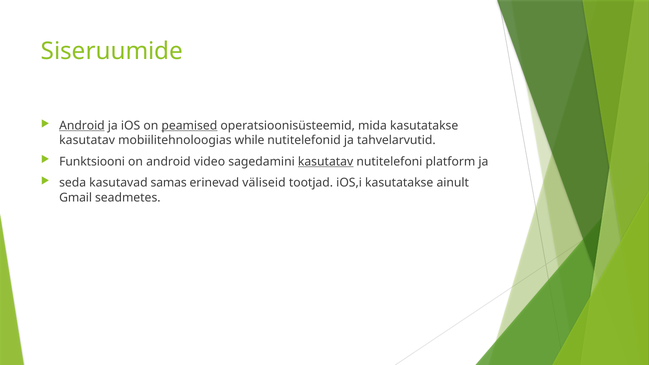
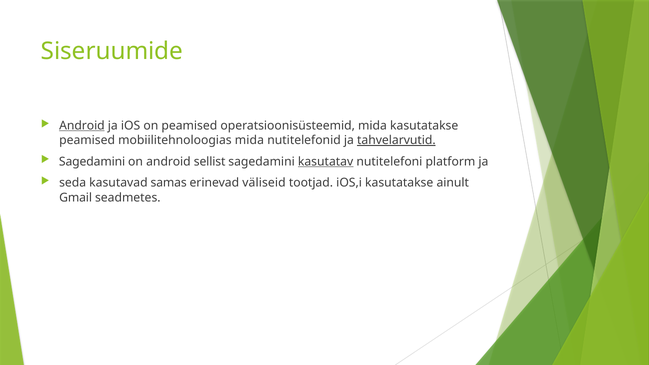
peamised at (189, 126) underline: present -> none
kasutatav at (87, 140): kasutatav -> peamised
mobiilitehnoloogias while: while -> mida
tahvelarvutid underline: none -> present
Funktsiooni at (92, 162): Funktsiooni -> Sagedamini
video: video -> sellist
